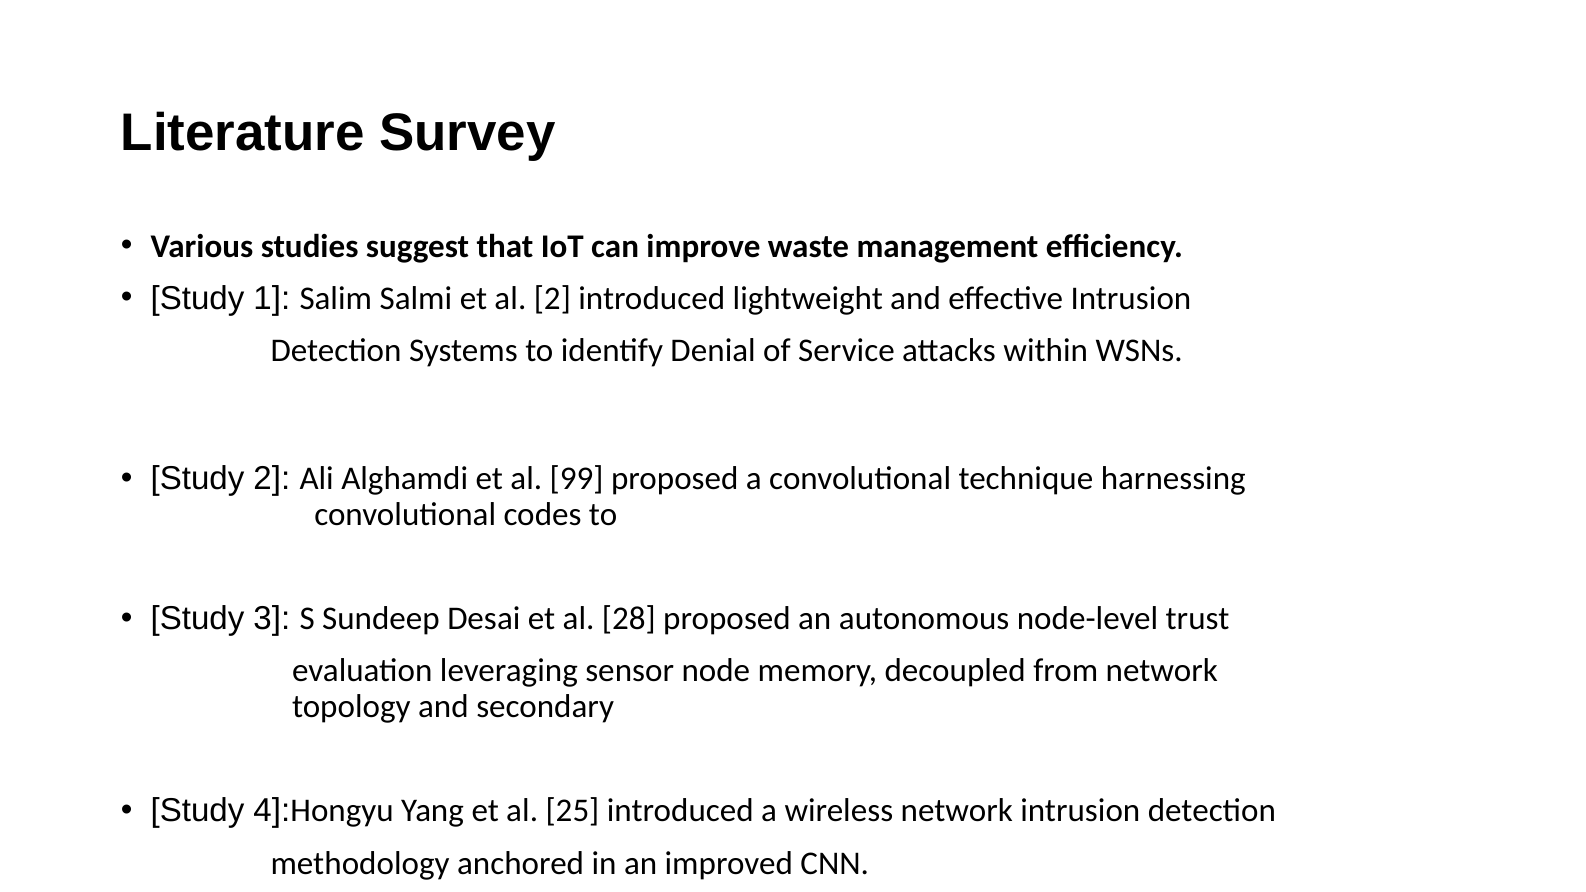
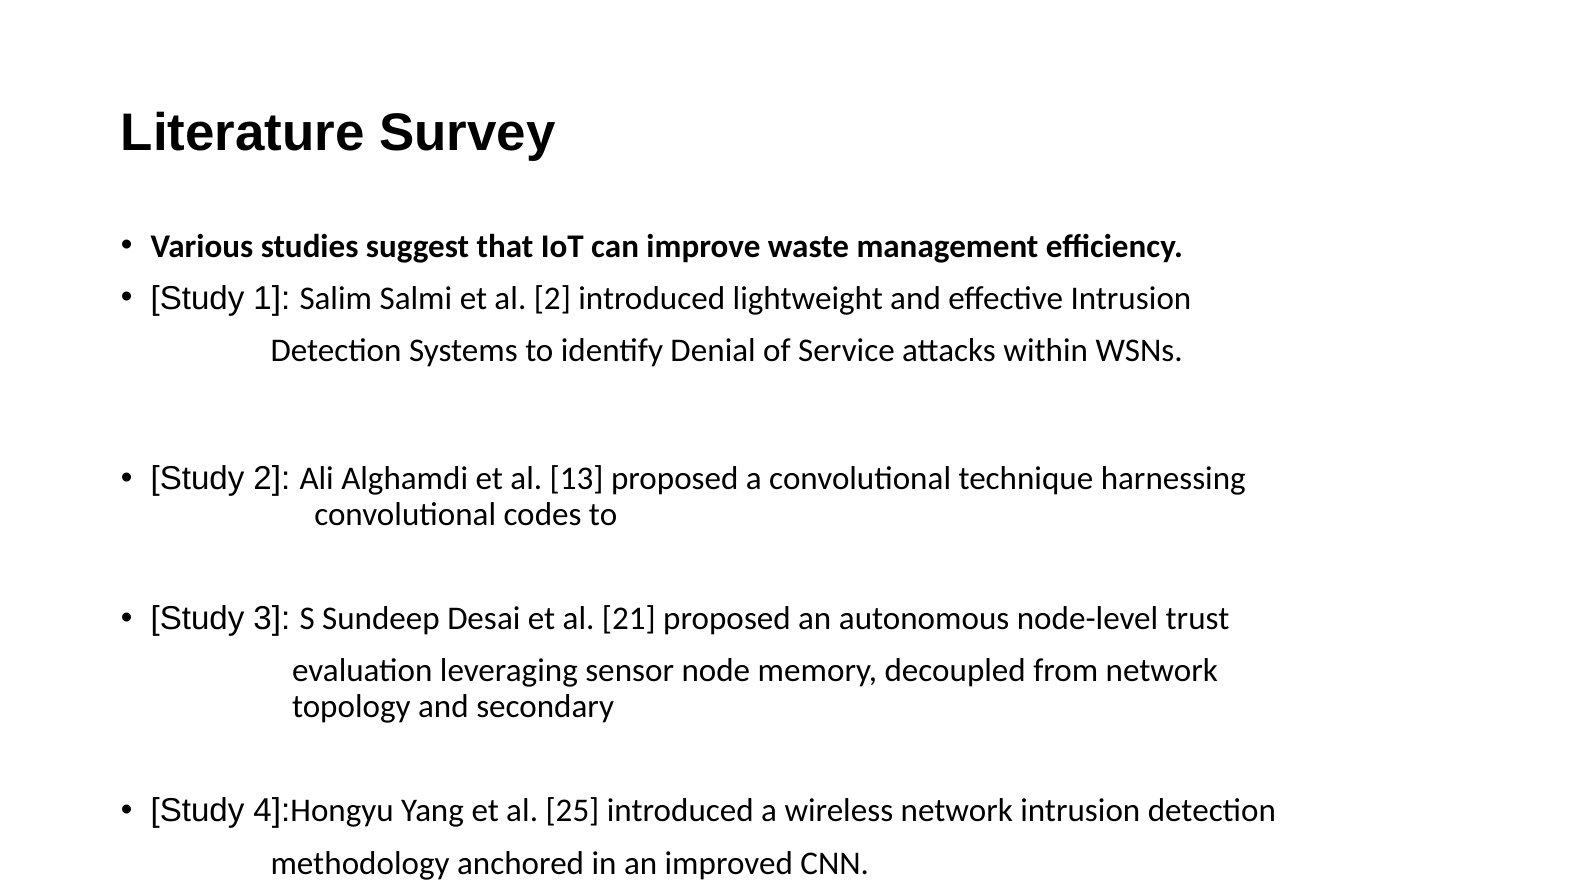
99: 99 -> 13
28: 28 -> 21
